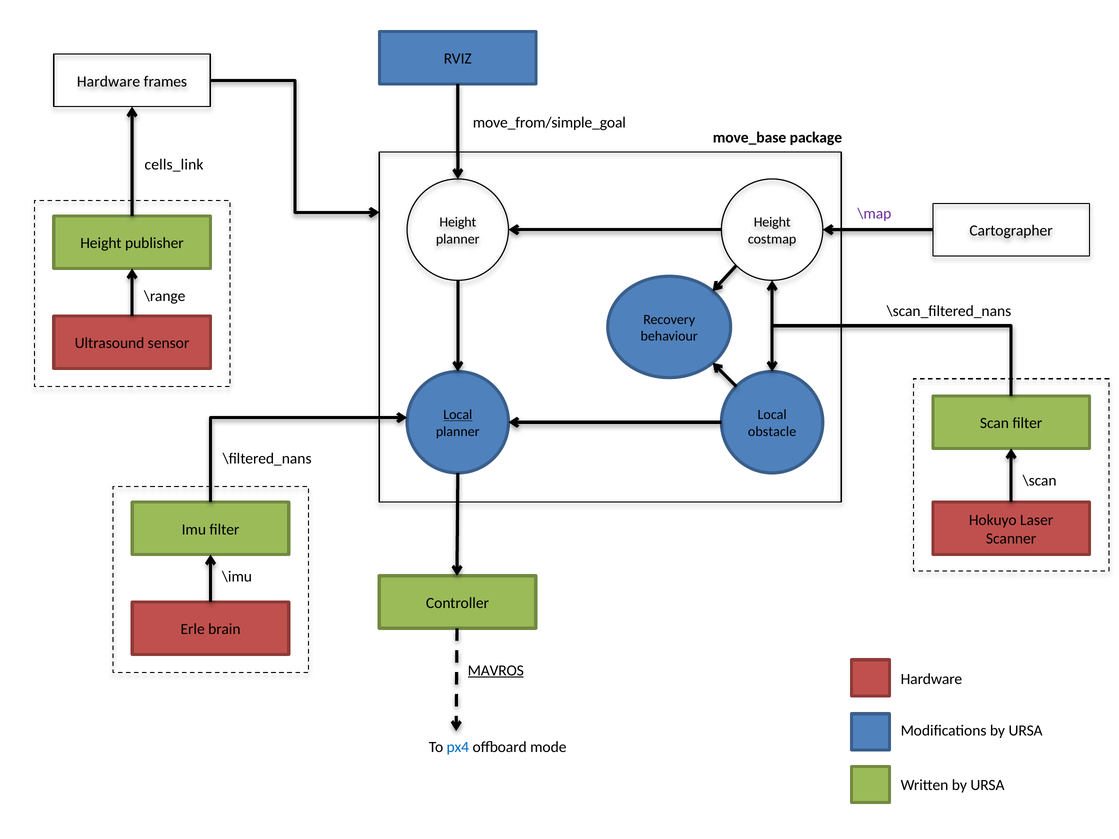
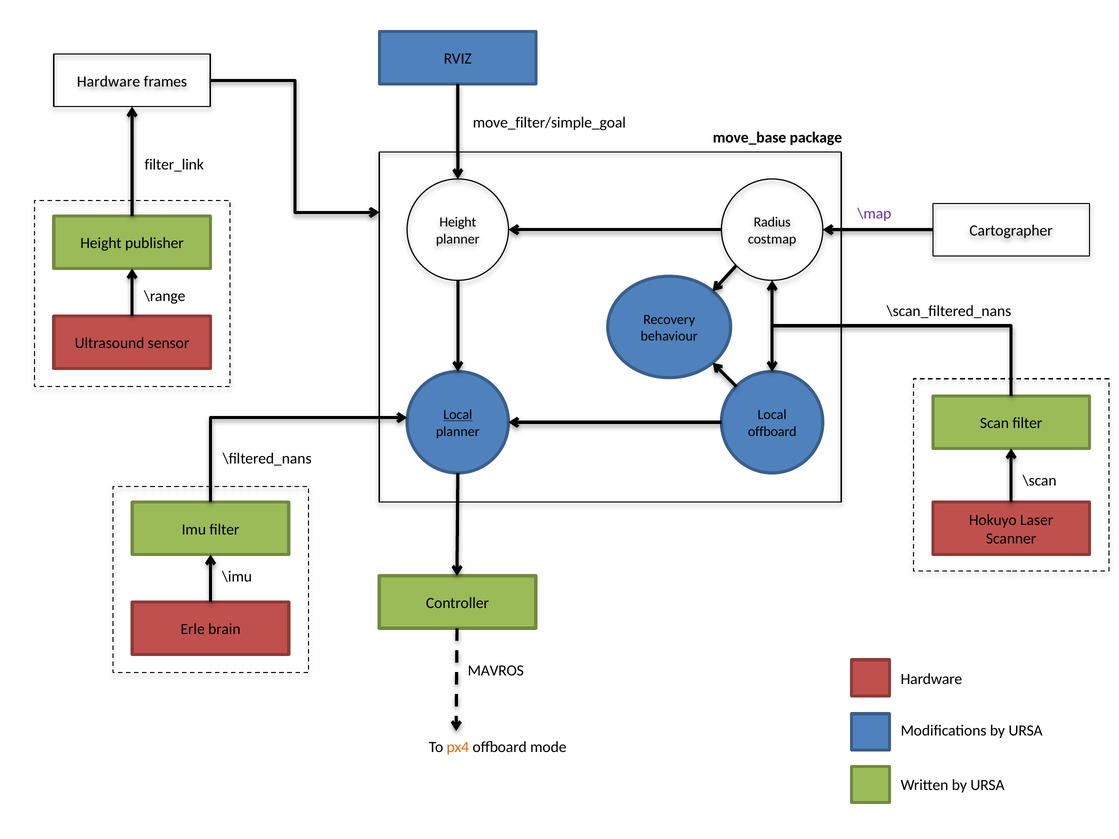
move_from/simple_goal: move_from/simple_goal -> move_filter/simple_goal
cells_link: cells_link -> filter_link
Height at (772, 222): Height -> Radius
obstacle at (772, 432): obstacle -> offboard
MAVROS underline: present -> none
px4 colour: blue -> orange
